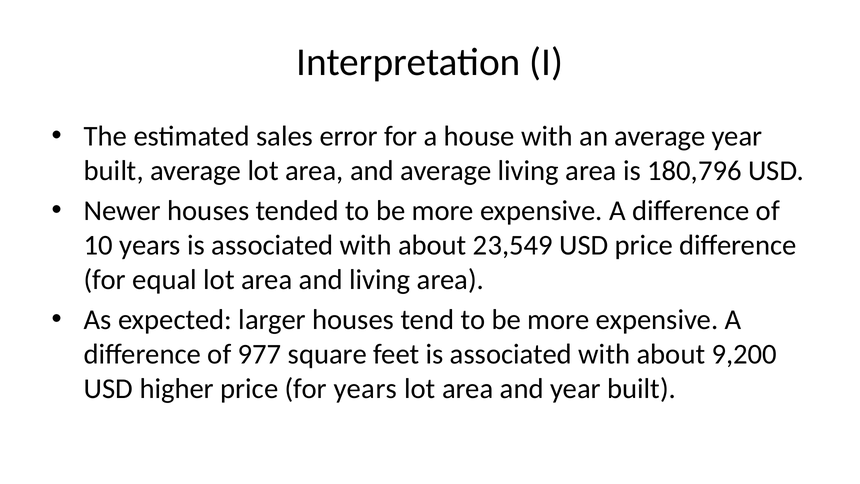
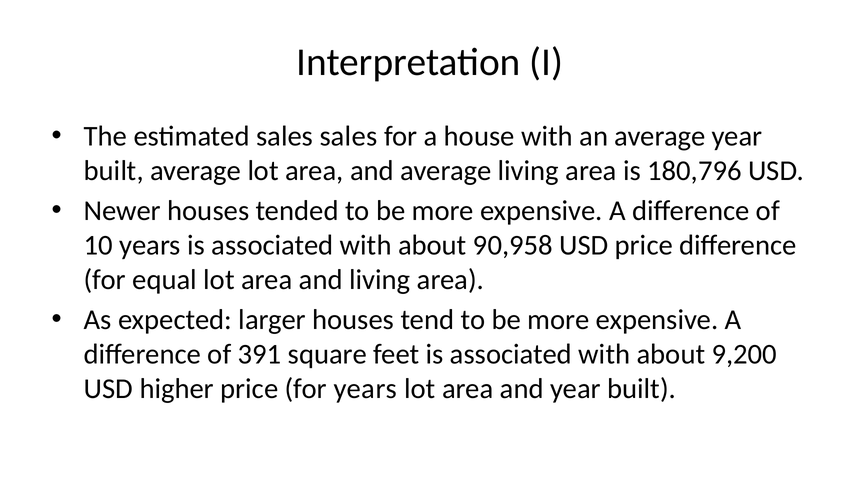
sales error: error -> sales
23,549: 23,549 -> 90,958
977: 977 -> 391
